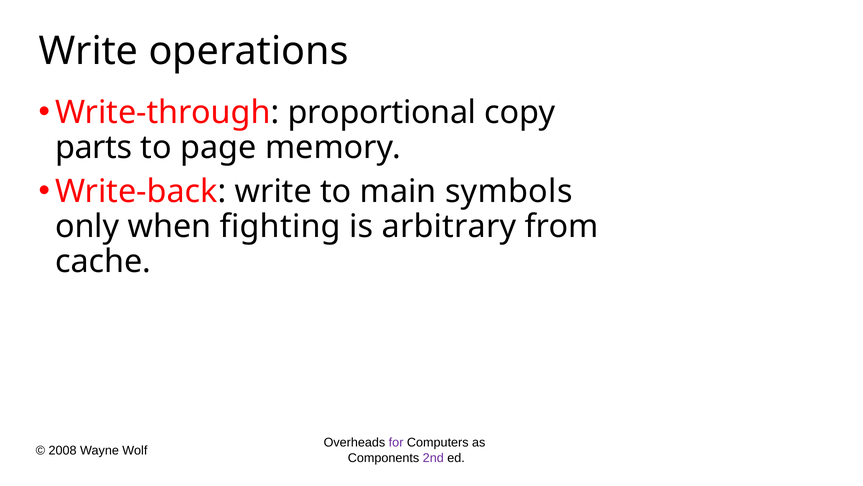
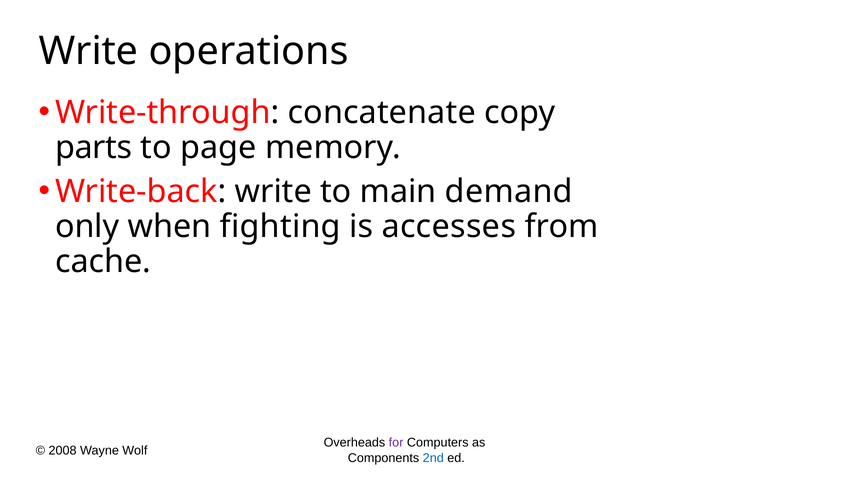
proportional: proportional -> concatenate
symbols: symbols -> demand
arbitrary: arbitrary -> accesses
2nd colour: purple -> blue
